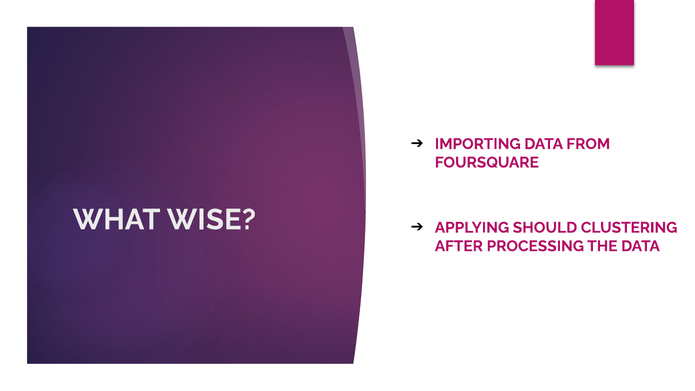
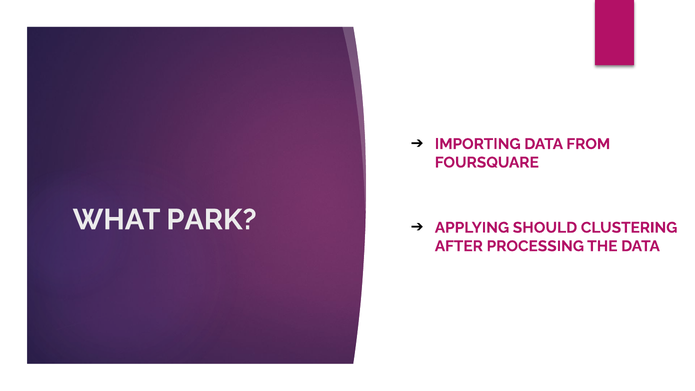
WISE: WISE -> PARK
